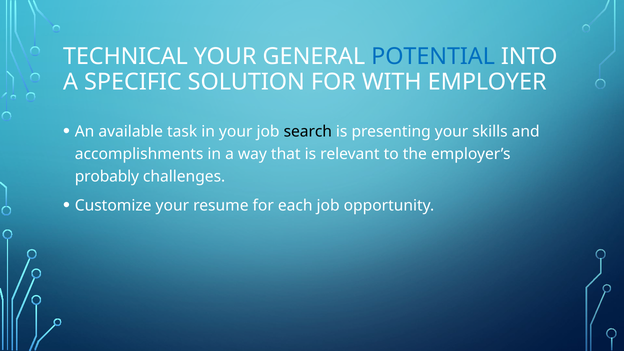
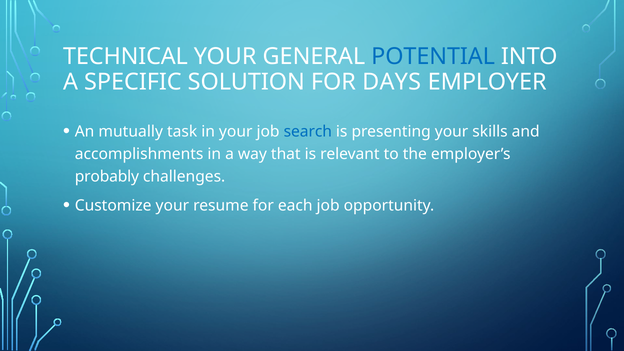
WITH: WITH -> DAYS
available: available -> mutually
search colour: black -> blue
